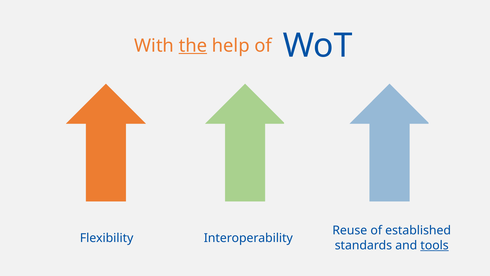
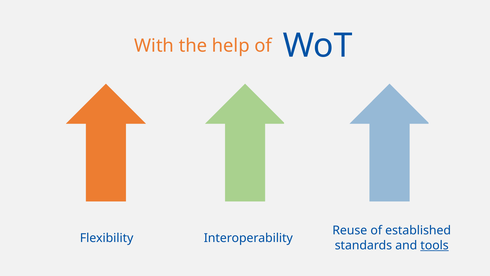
the underline: present -> none
